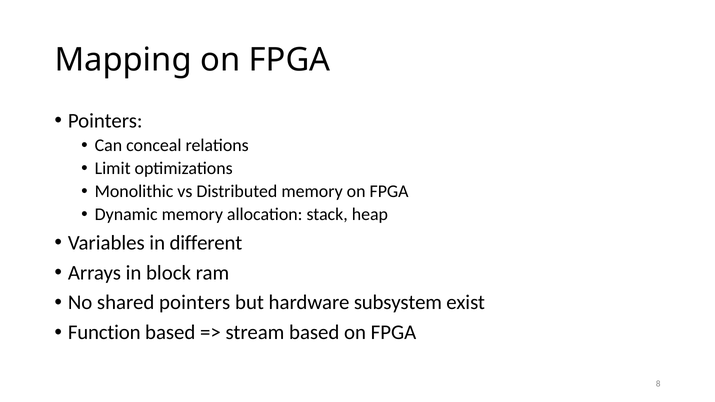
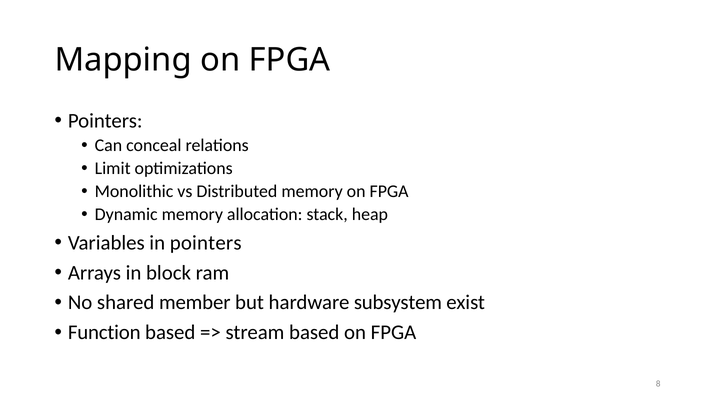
in different: different -> pointers
shared pointers: pointers -> member
